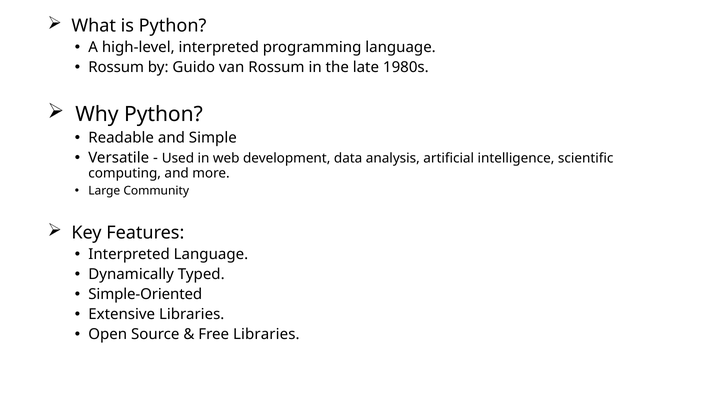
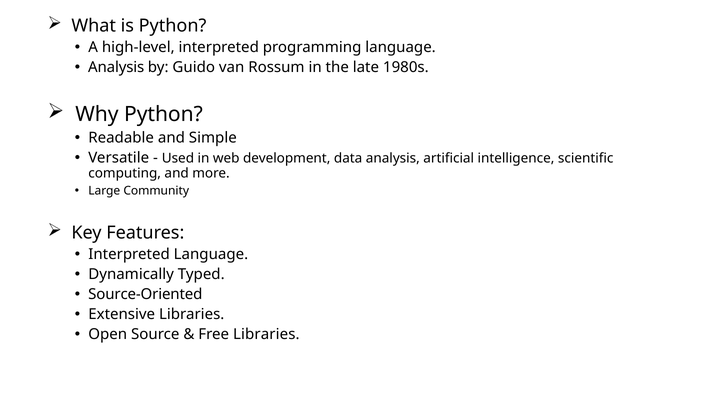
Rossum at (116, 67): Rossum -> Analysis
Simple-Oriented: Simple-Oriented -> Source-Oriented
